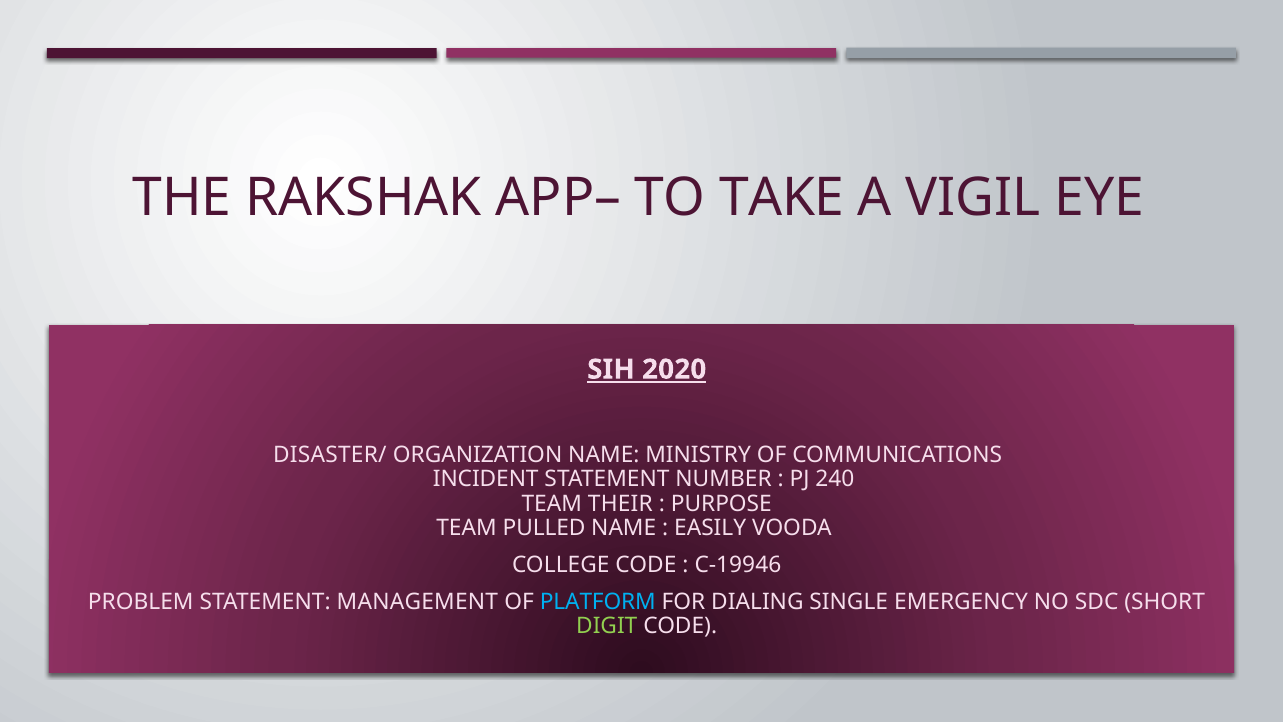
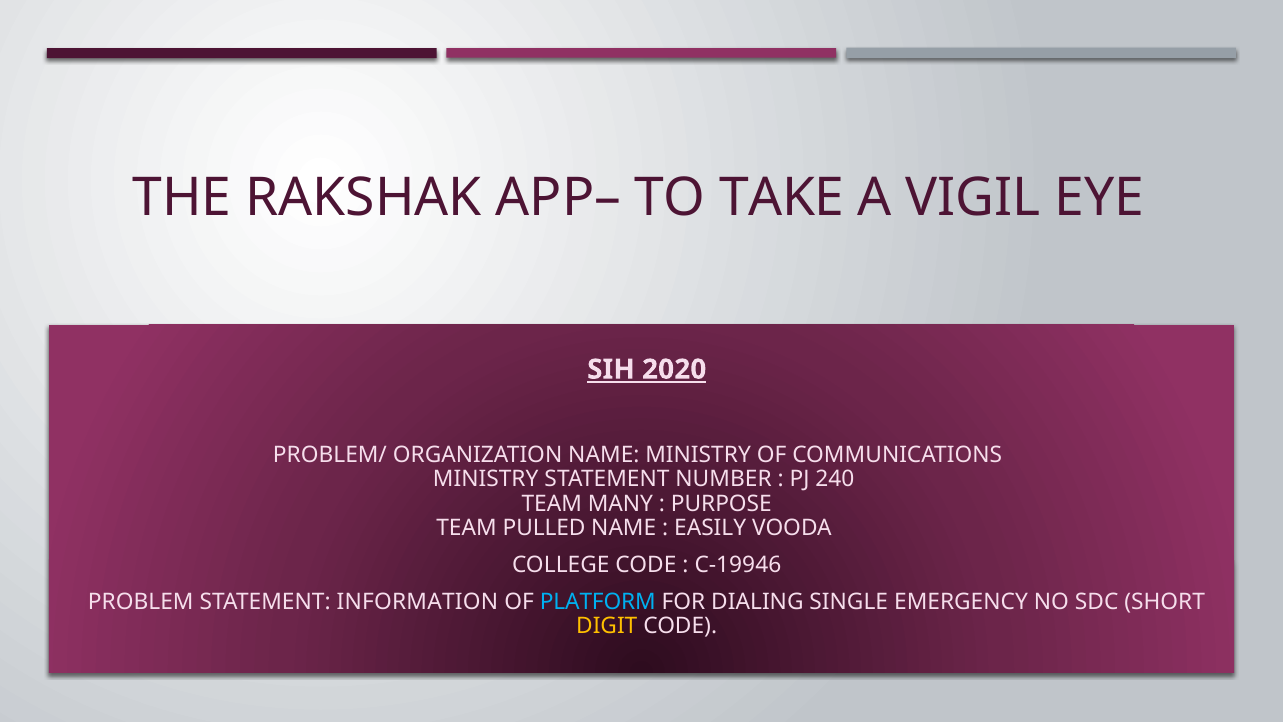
DISASTER/: DISASTER/ -> PROBLEM/
INCIDENT at (486, 479): INCIDENT -> MINISTRY
THEIR: THEIR -> MANY
MANAGEMENT: MANAGEMENT -> INFORMATION
DIGIT colour: light green -> yellow
